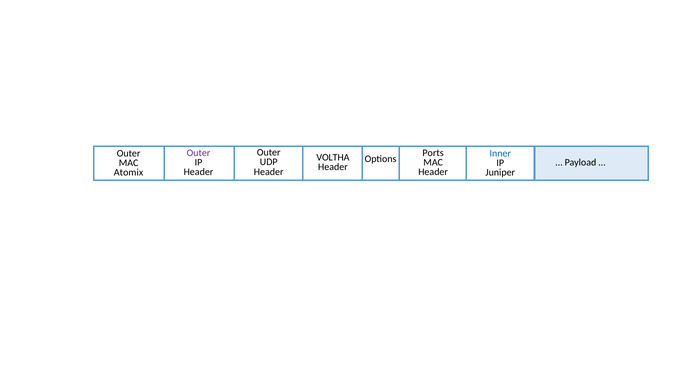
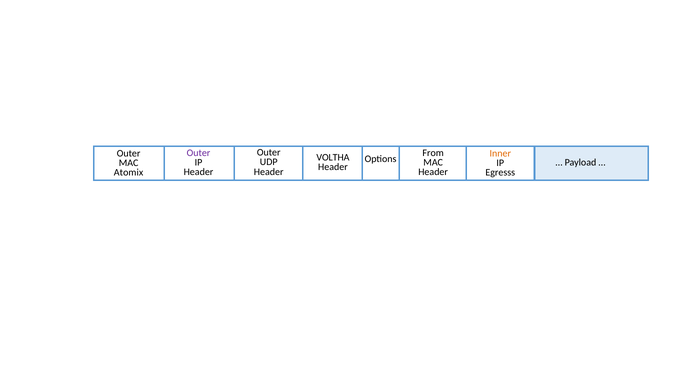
Ports: Ports -> From
Inner colour: blue -> orange
Juniper: Juniper -> Egresss
